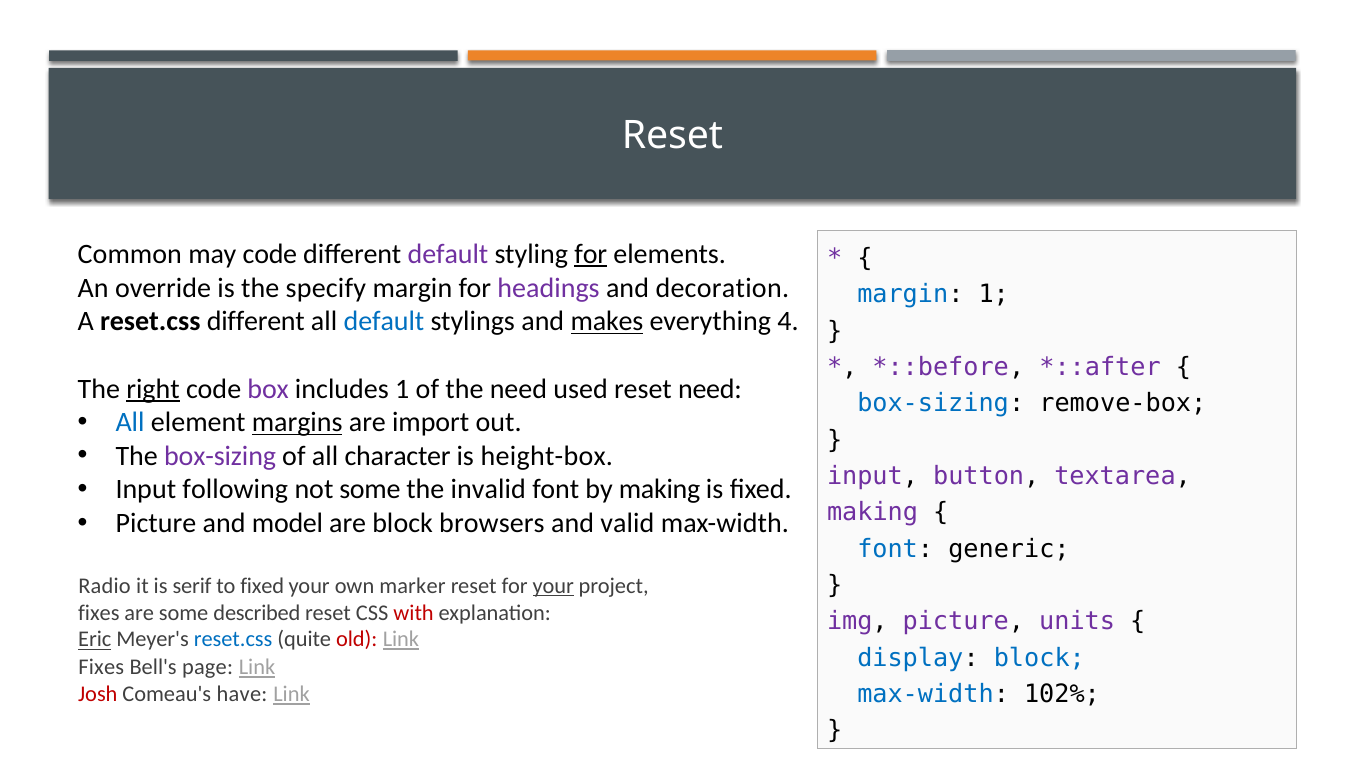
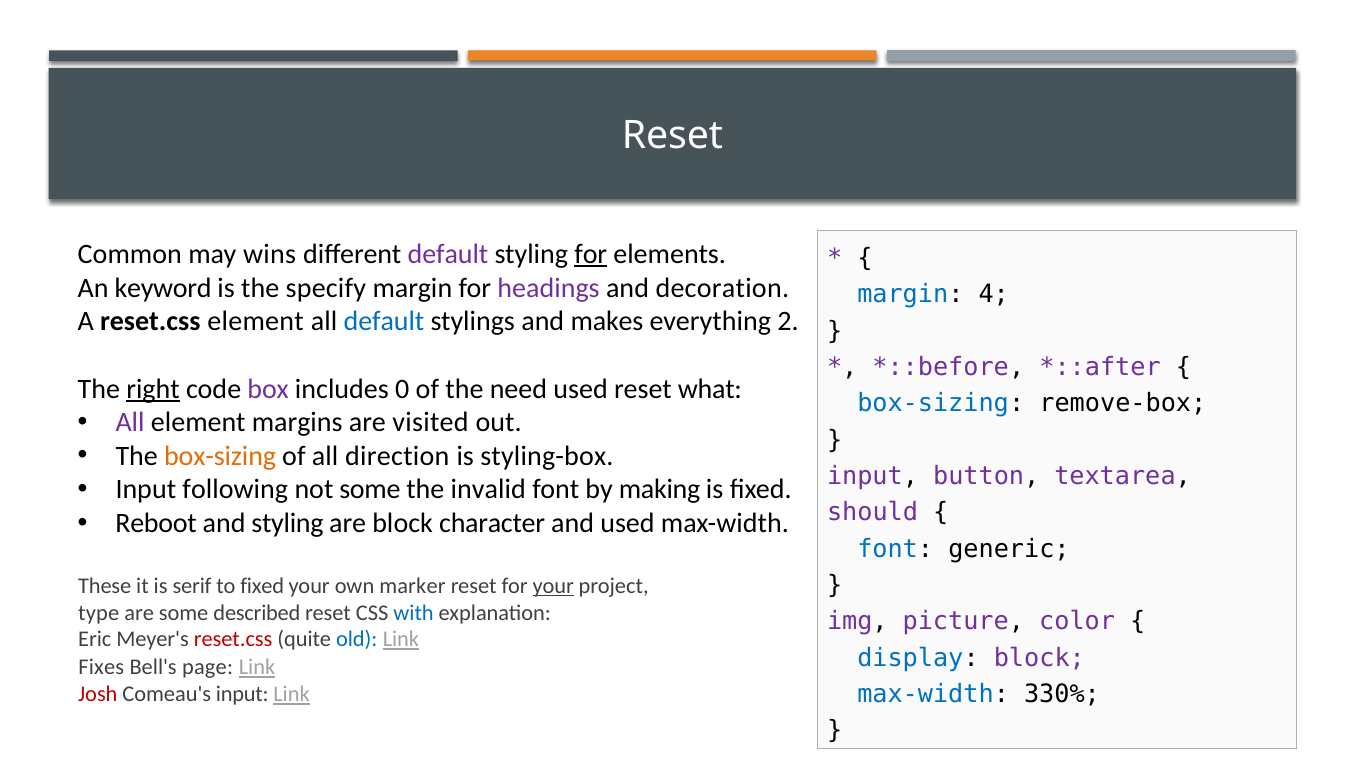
may code: code -> wins
override: override -> keyword
margin 1: 1 -> 4
reset.css different: different -> element
makes underline: present -> none
4: 4 -> 2
includes 1: 1 -> 0
reset need: need -> what
All at (130, 422) colour: blue -> purple
margins underline: present -> none
import: import -> visited
box-sizing at (220, 456) colour: purple -> orange
character: character -> direction
height-box: height-box -> styling-box
making at (873, 512): making -> should
Picture at (156, 523): Picture -> Reboot
and model: model -> styling
browsers: browsers -> character
and valid: valid -> used
Radio: Radio -> These
fixes at (99, 612): fixes -> type
with colour: red -> blue
units: units -> color
Eric underline: present -> none
reset.css at (233, 639) colour: blue -> red
old colour: red -> blue
block at (1039, 657) colour: blue -> purple
102%: 102% -> 330%
Comeau's have: have -> input
